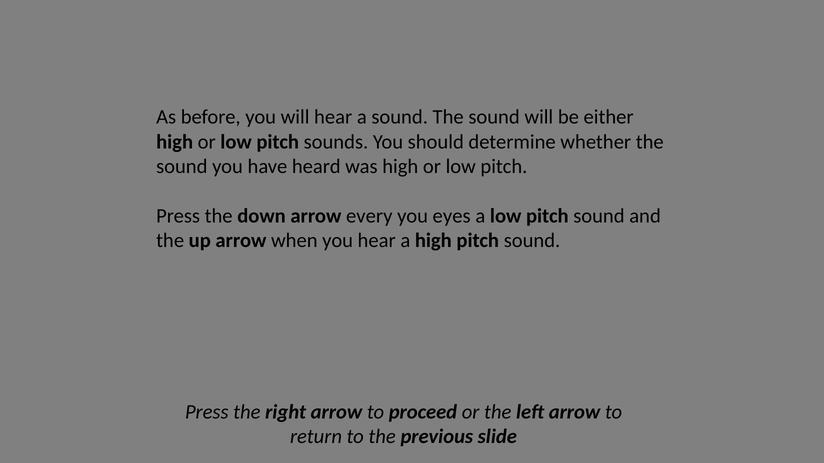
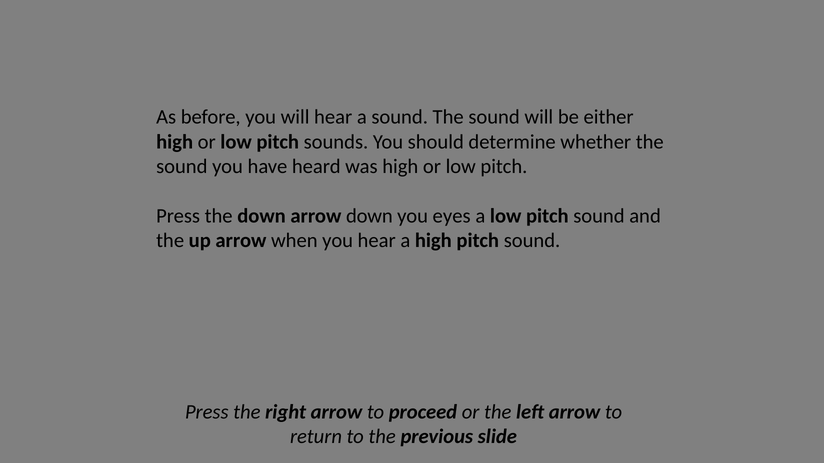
arrow every: every -> down
